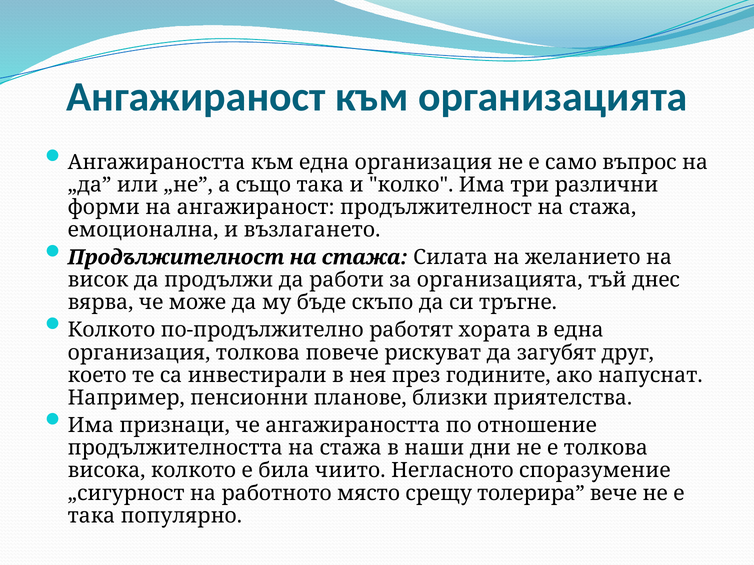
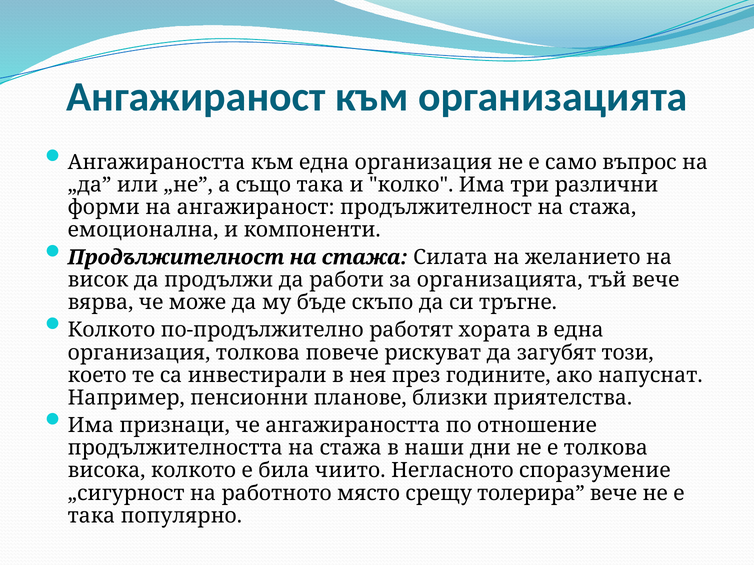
възлагането: възлагането -> компоненти
тъй днес: днес -> вече
друг: друг -> този
